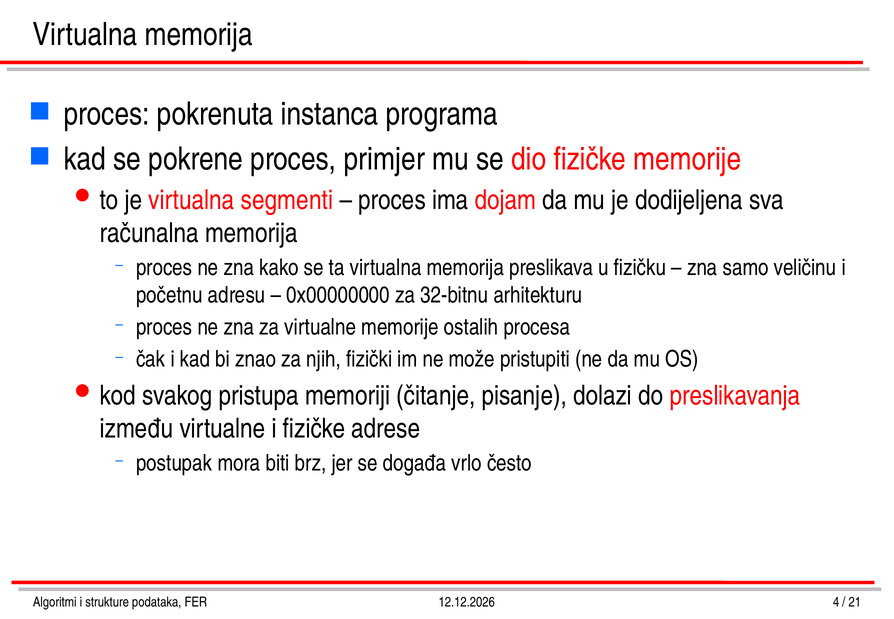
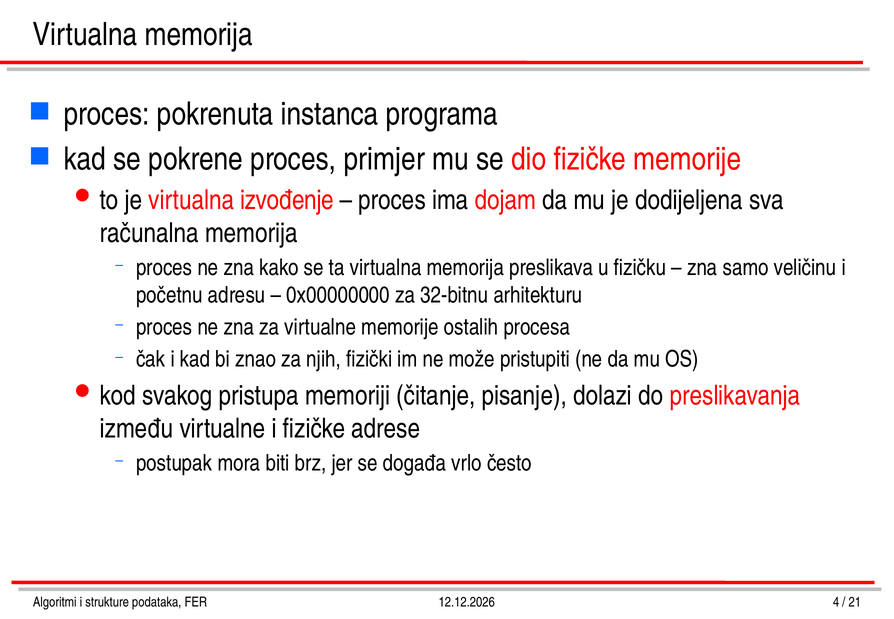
segmenti: segmenti -> izvođenje
